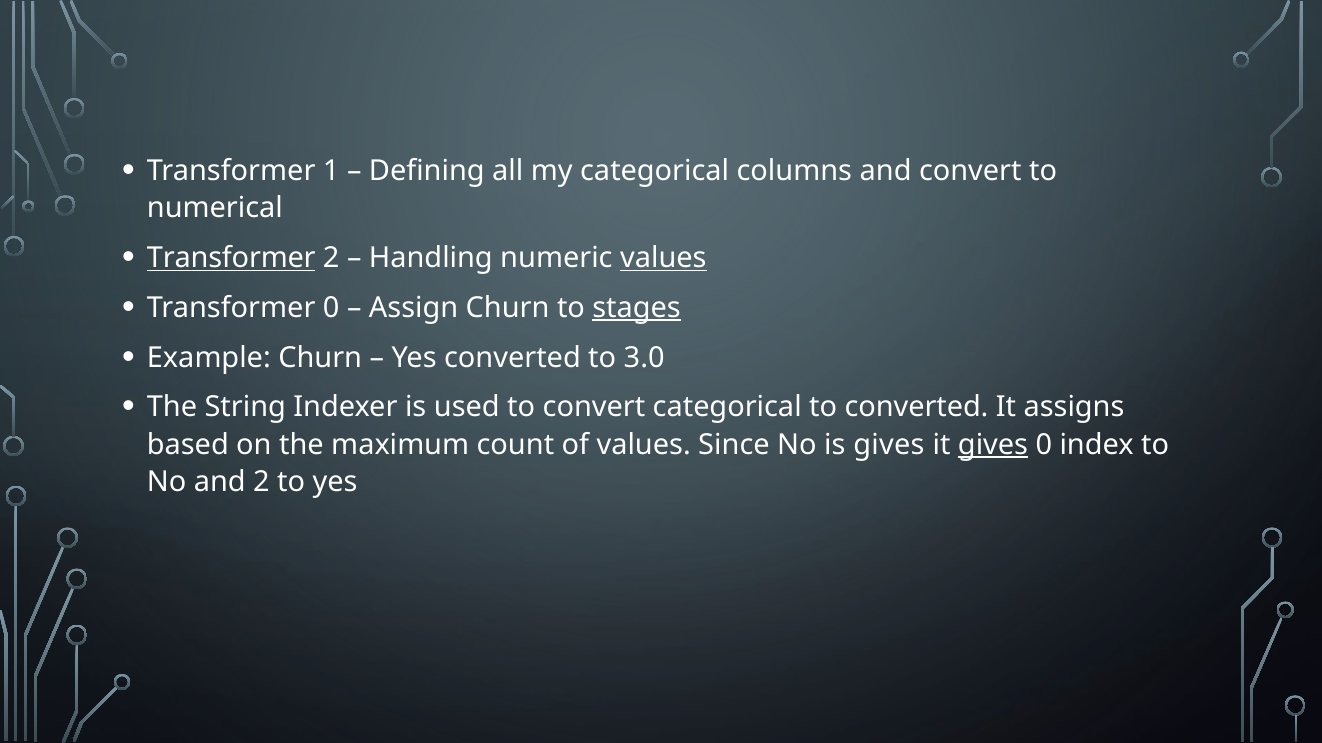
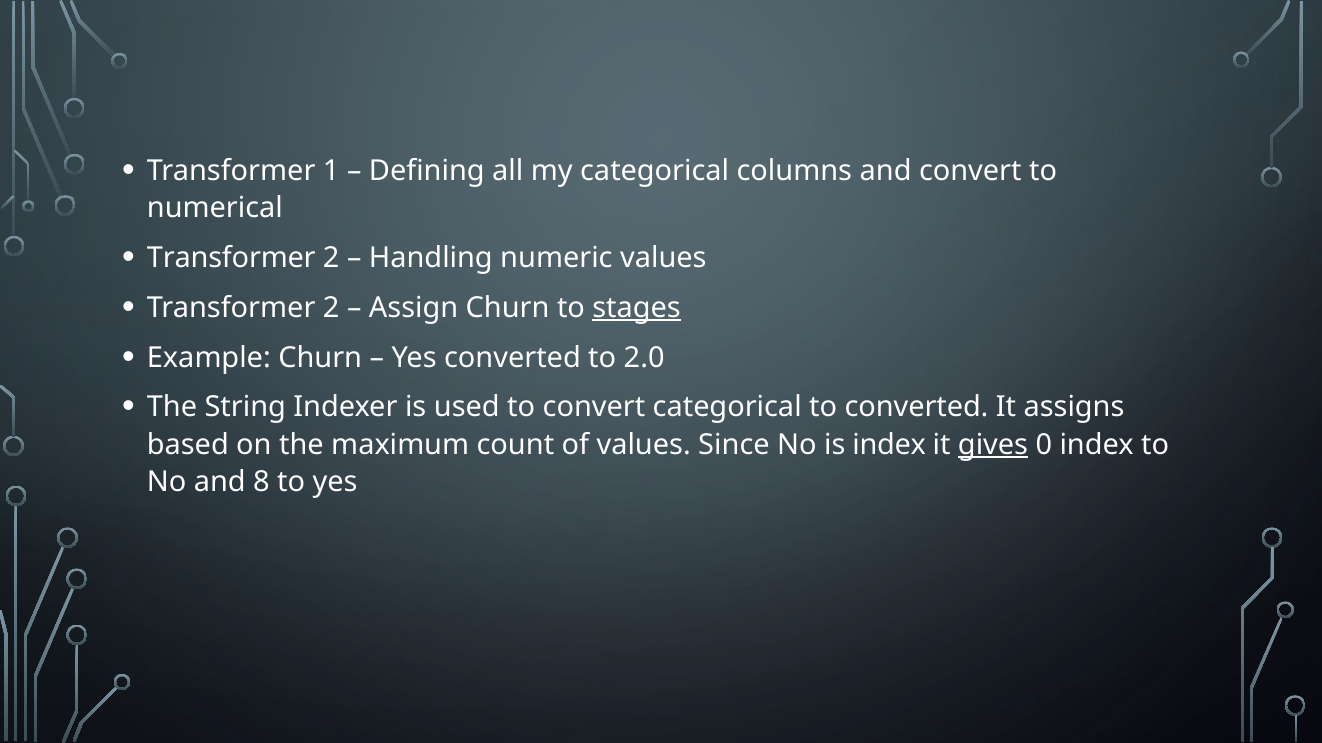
Transformer at (231, 258) underline: present -> none
values at (663, 258) underline: present -> none
0 at (331, 308): 0 -> 2
3.0: 3.0 -> 2.0
is gives: gives -> index
and 2: 2 -> 8
